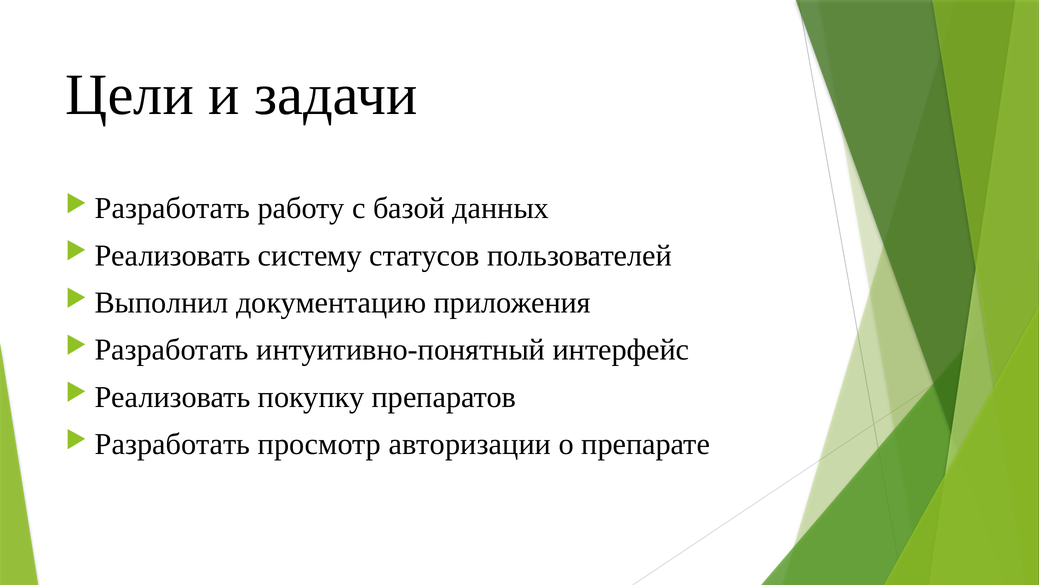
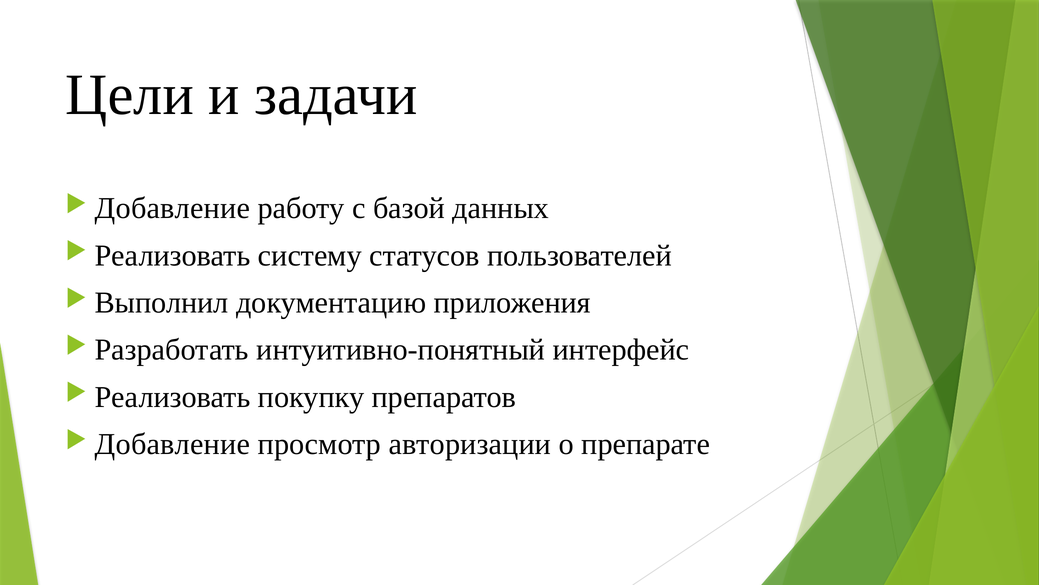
Разработать at (173, 208): Разработать -> Добавление
Разработать at (173, 444): Разработать -> Добавление
